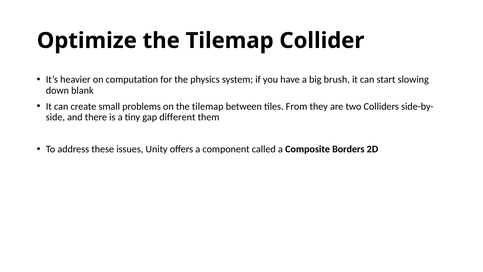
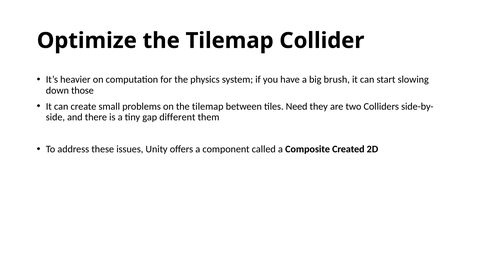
blank: blank -> those
From: From -> Need
Borders: Borders -> Created
